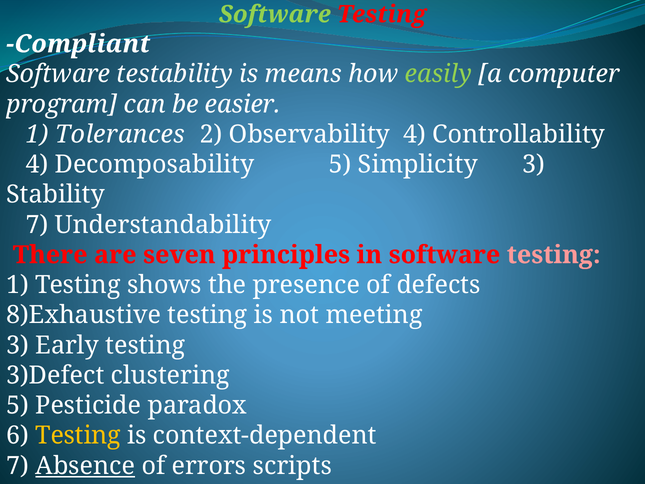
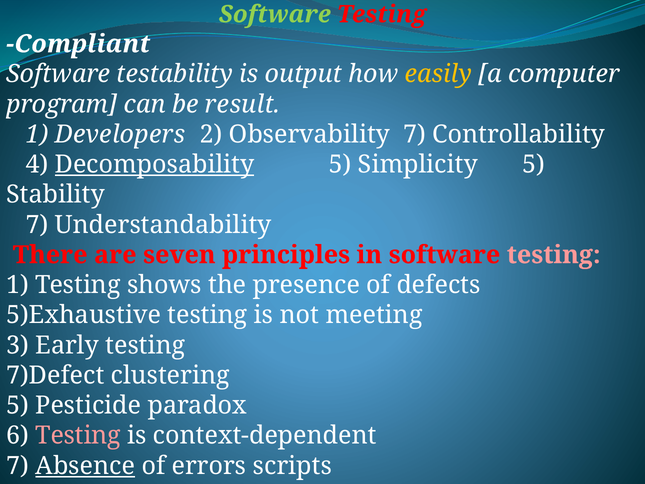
means: means -> output
easily colour: light green -> yellow
easier: easier -> result
Tolerances: Tolerances -> Developers
Observability 4: 4 -> 7
Decomposability underline: none -> present
Simplicity 3: 3 -> 5
8)Exhaustive: 8)Exhaustive -> 5)Exhaustive
3)Defect: 3)Defect -> 7)Defect
Testing at (78, 435) colour: yellow -> pink
